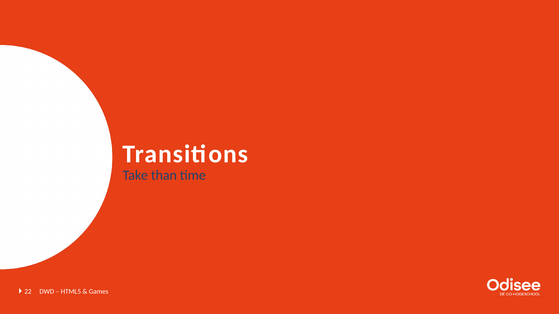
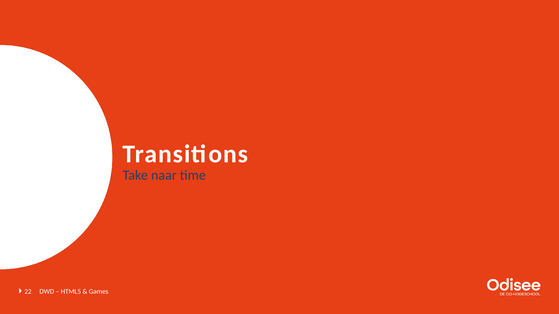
than: than -> naar
